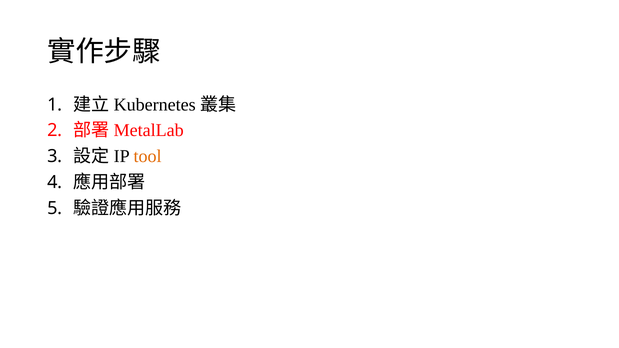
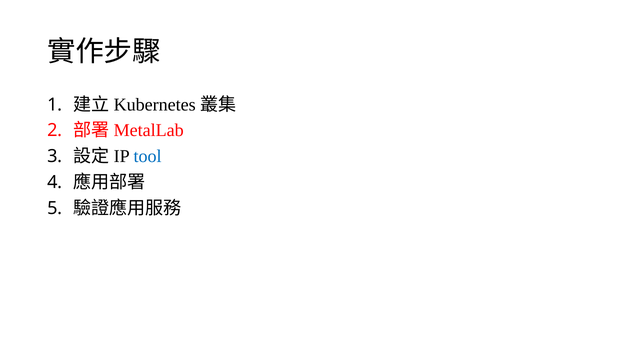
tool colour: orange -> blue
